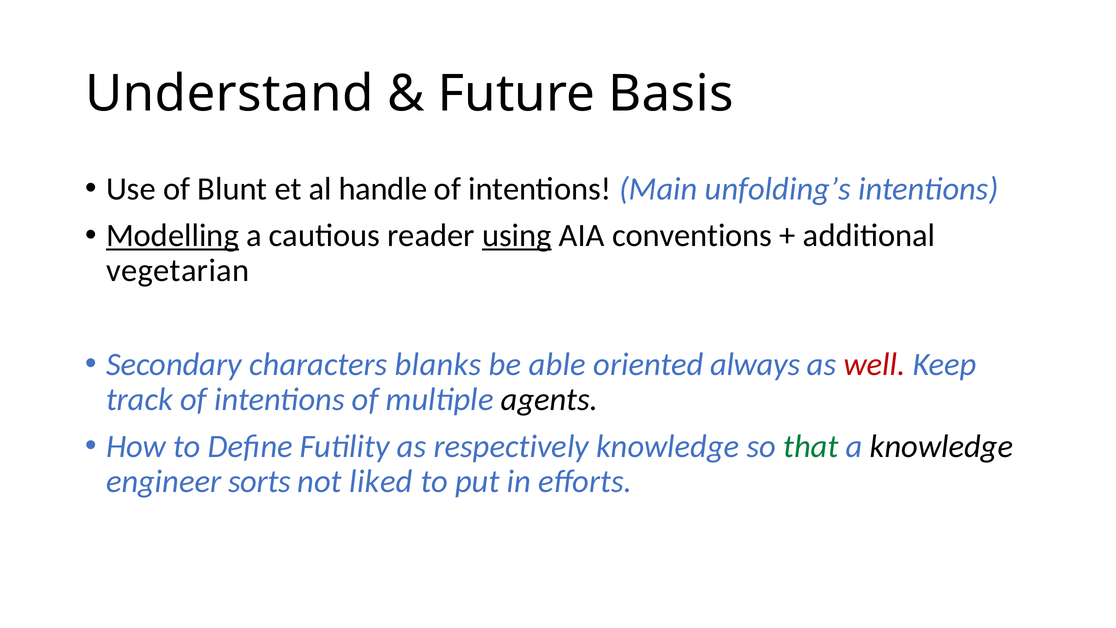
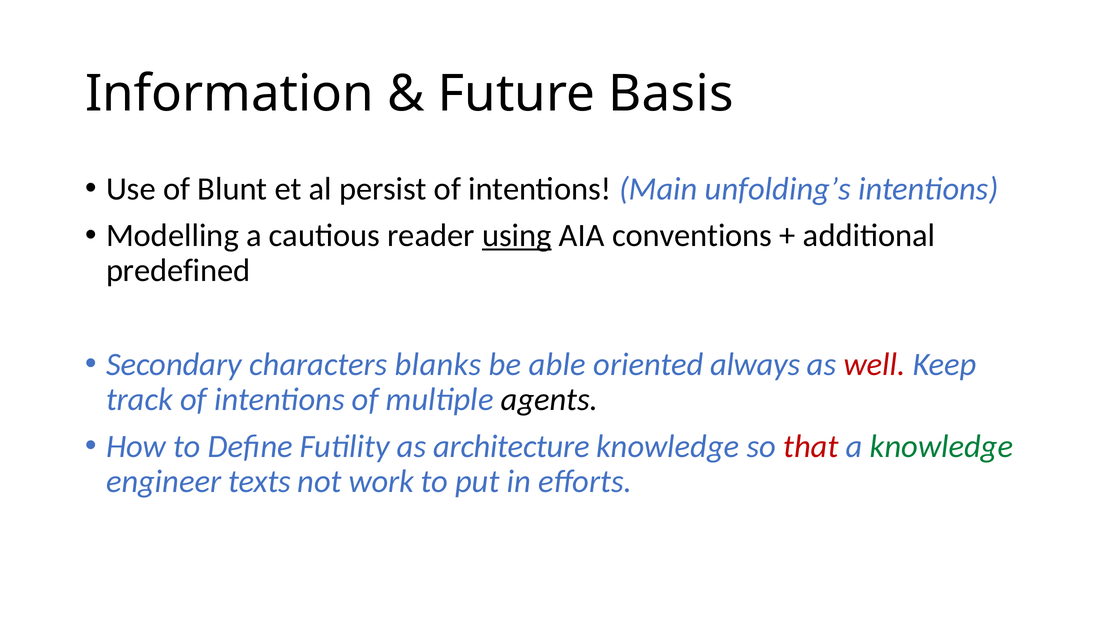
Understand: Understand -> Information
handle: handle -> persist
Modelling underline: present -> none
vegetarian: vegetarian -> predefined
respectively: respectively -> architecture
that colour: green -> red
knowledge at (941, 446) colour: black -> green
sorts: sorts -> texts
liked: liked -> work
